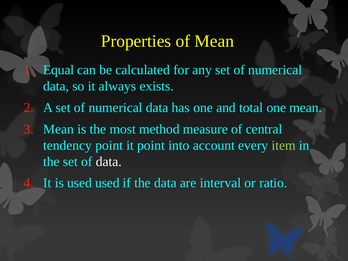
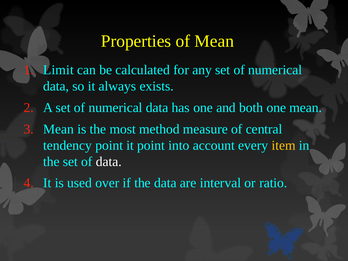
Equal: Equal -> Limit
total: total -> both
item colour: light green -> yellow
used used: used -> over
